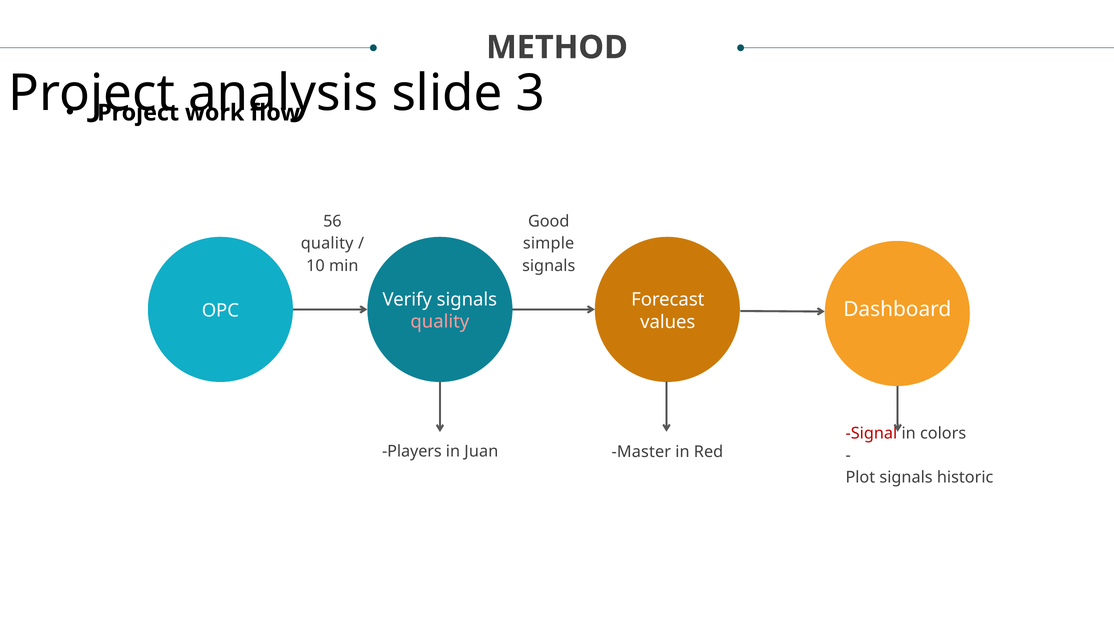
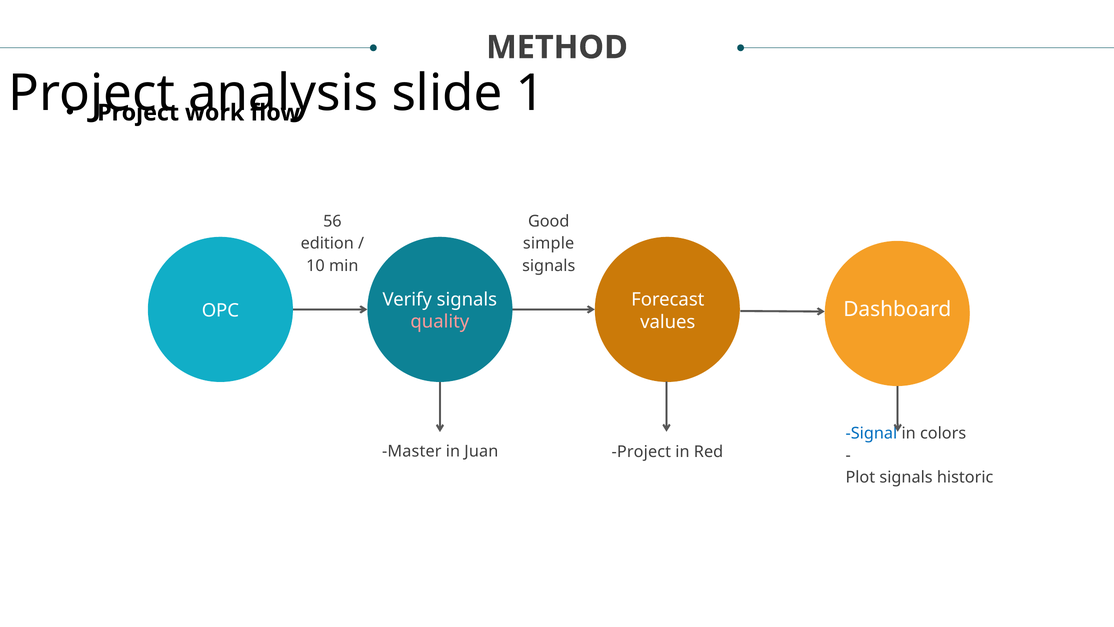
3: 3 -> 1
quality at (327, 243): quality -> edition
Signal colour: red -> blue
Players: Players -> Master
Master at (641, 451): Master -> Project
